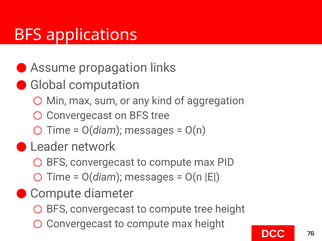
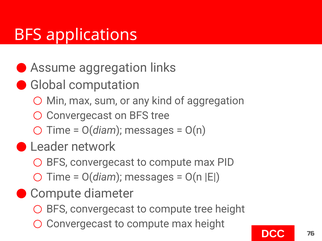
Assume propagation: propagation -> aggregation
